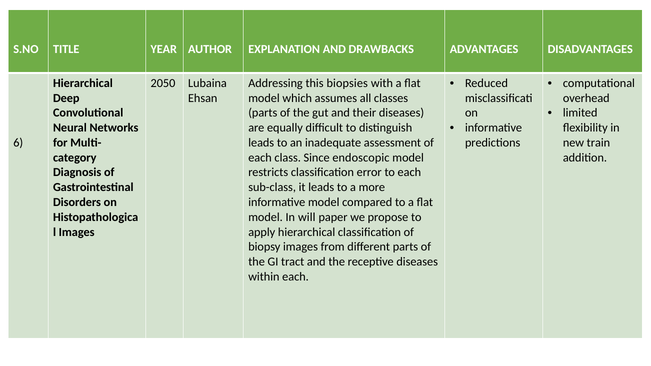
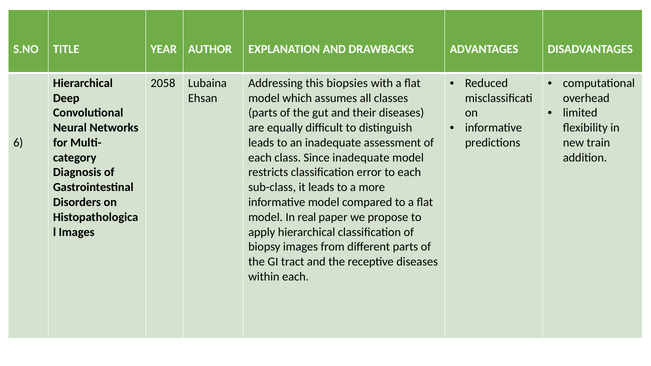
2050: 2050 -> 2058
Since endoscopic: endoscopic -> inadequate
will: will -> real
